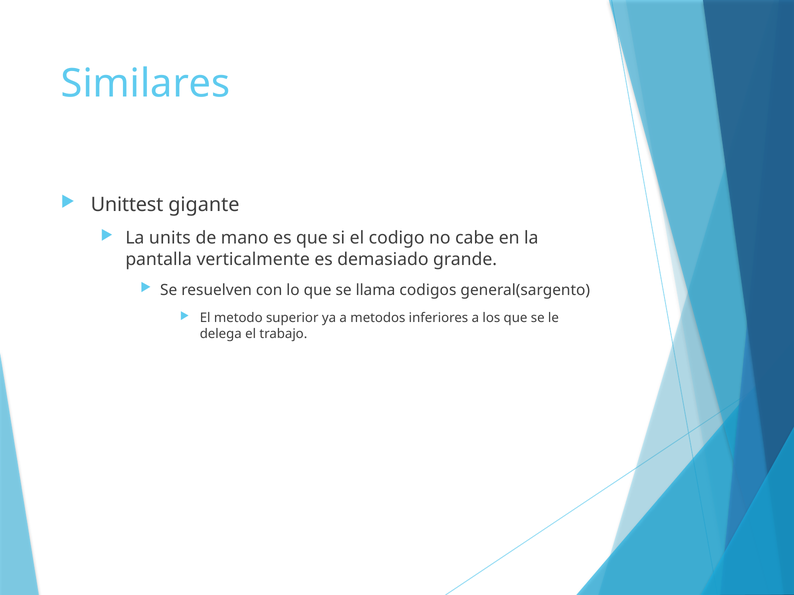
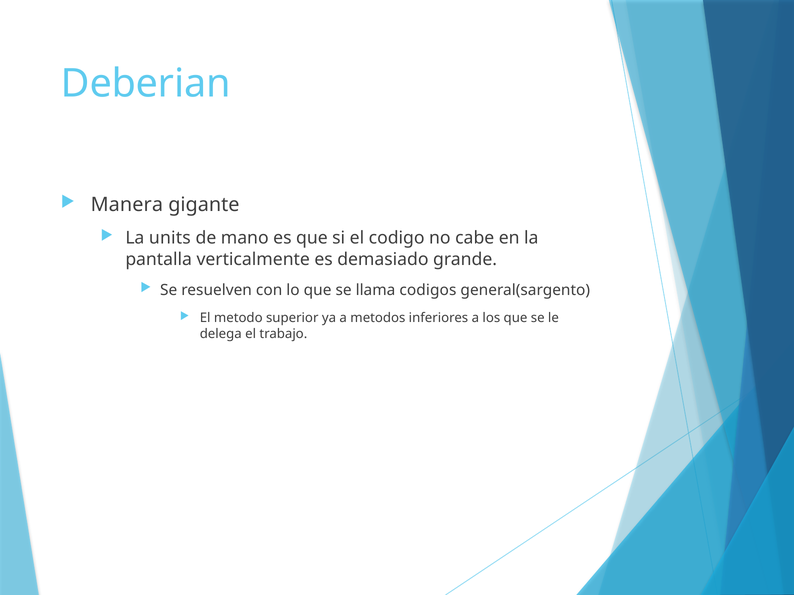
Similares: Similares -> Deberian
Unittest: Unittest -> Manera
